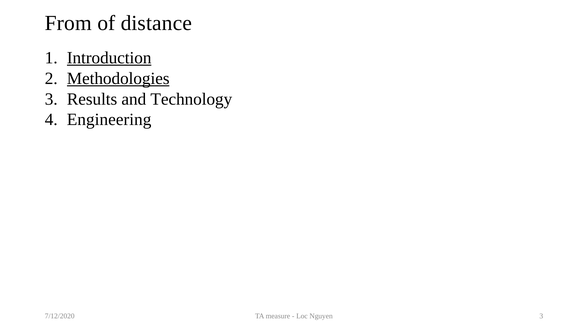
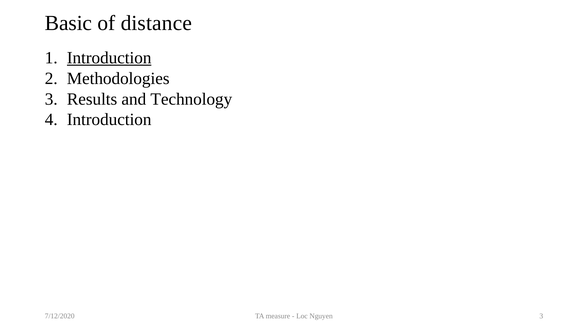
From: From -> Basic
Methodologies underline: present -> none
Engineering at (109, 120): Engineering -> Introduction
